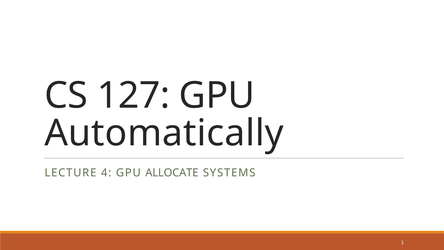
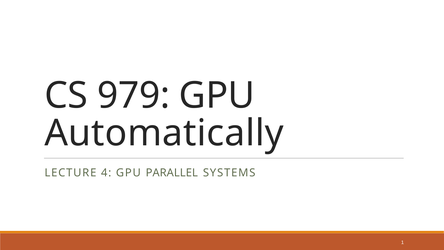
127: 127 -> 979
ALLOCATE: ALLOCATE -> PARALLEL
